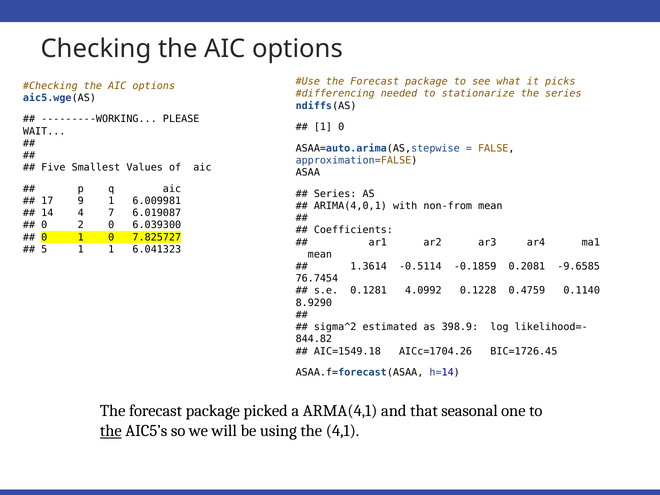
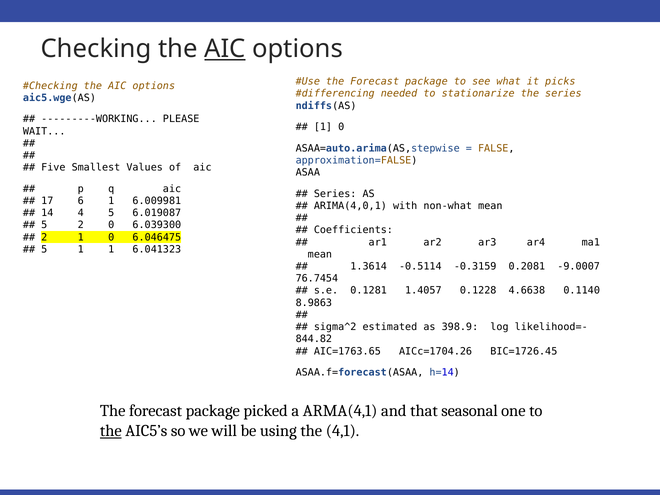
AIC at (225, 49) underline: none -> present
9: 9 -> 6
non-from: non-from -> non-what
4 7: 7 -> 5
0 at (44, 225): 0 -> 5
0 at (44, 237): 0 -> 2
7.825727: 7.825727 -> 6.046475
-0.1859: -0.1859 -> -0.3159
-9.6585: -9.6585 -> -9.0007
4.0992: 4.0992 -> 1.4057
0.4759: 0.4759 -> 4.6638
8.9290: 8.9290 -> 8.9863
AIC=1549.18: AIC=1549.18 -> AIC=1763.65
